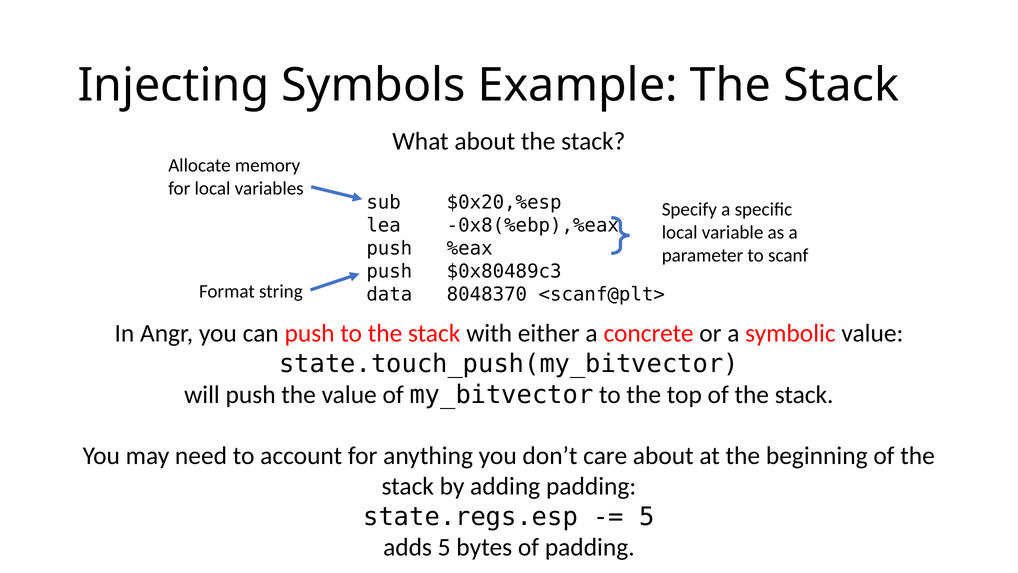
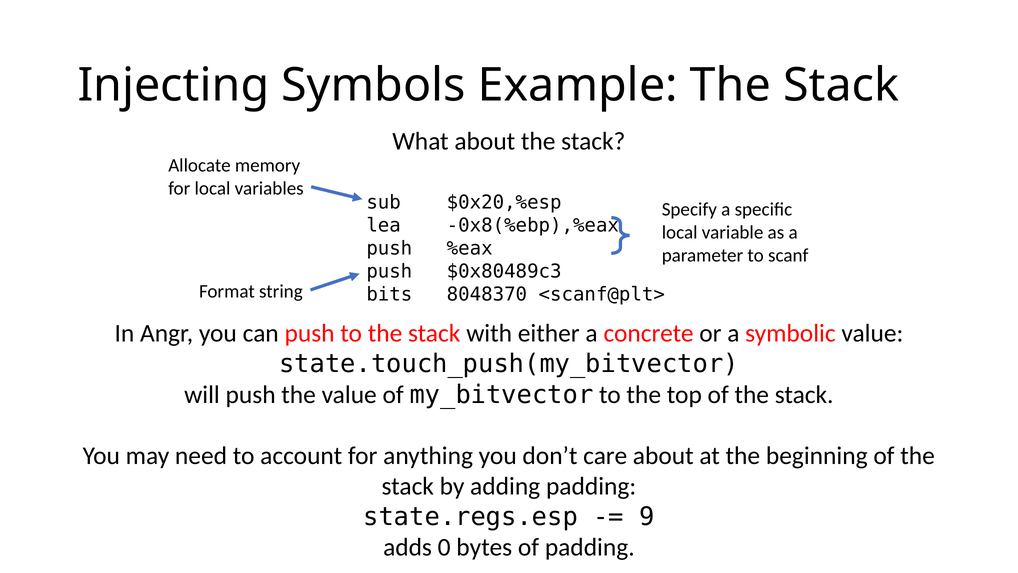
data: data -> bits
5 at (647, 517): 5 -> 9
adds 5: 5 -> 0
